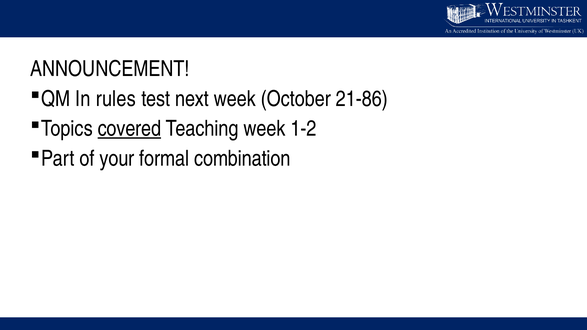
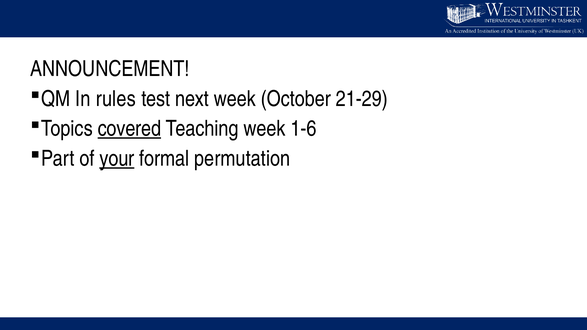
21-86: 21-86 -> 21-29
1-2: 1-2 -> 1-6
your underline: none -> present
combination: combination -> permutation
